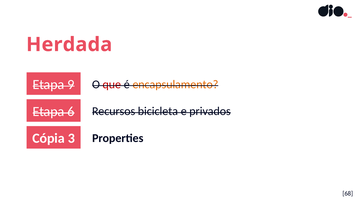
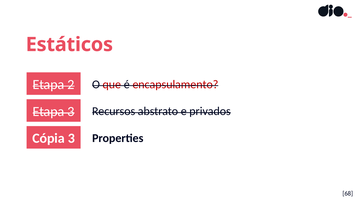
Herdada: Herdada -> Estáticos
9: 9 -> 2
encapsulamento colour: orange -> red
Etapa 6: 6 -> 3
bicicleta: bicicleta -> abstrato
